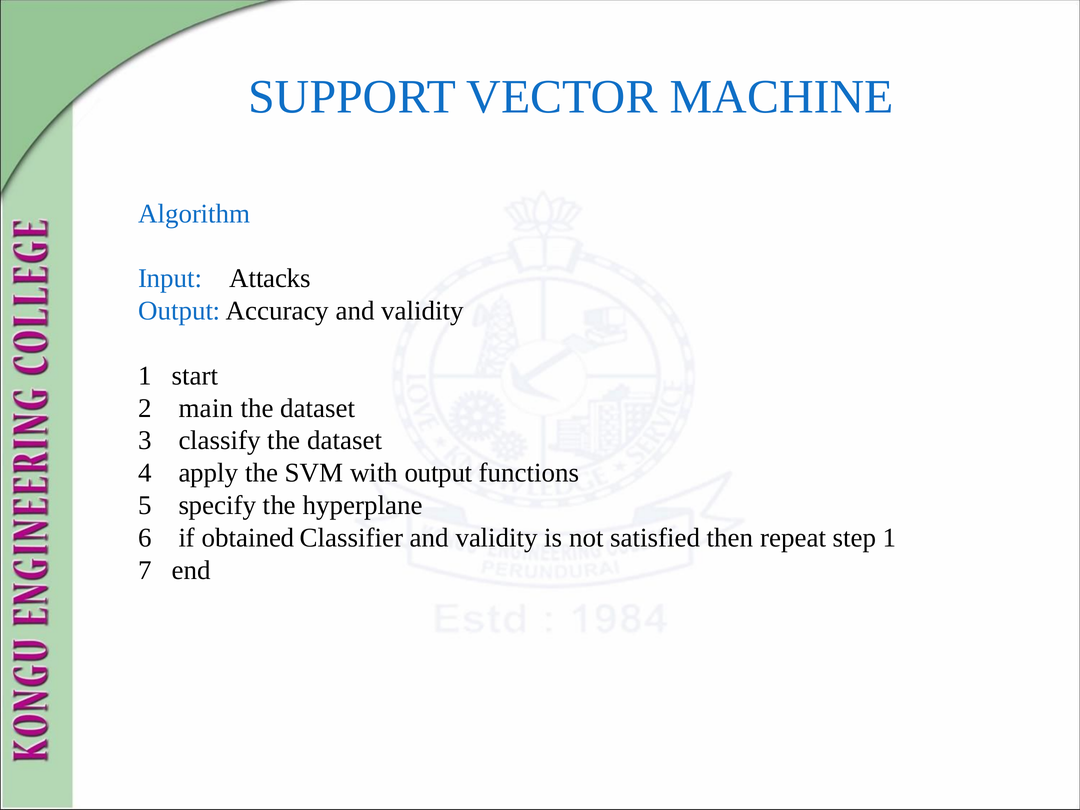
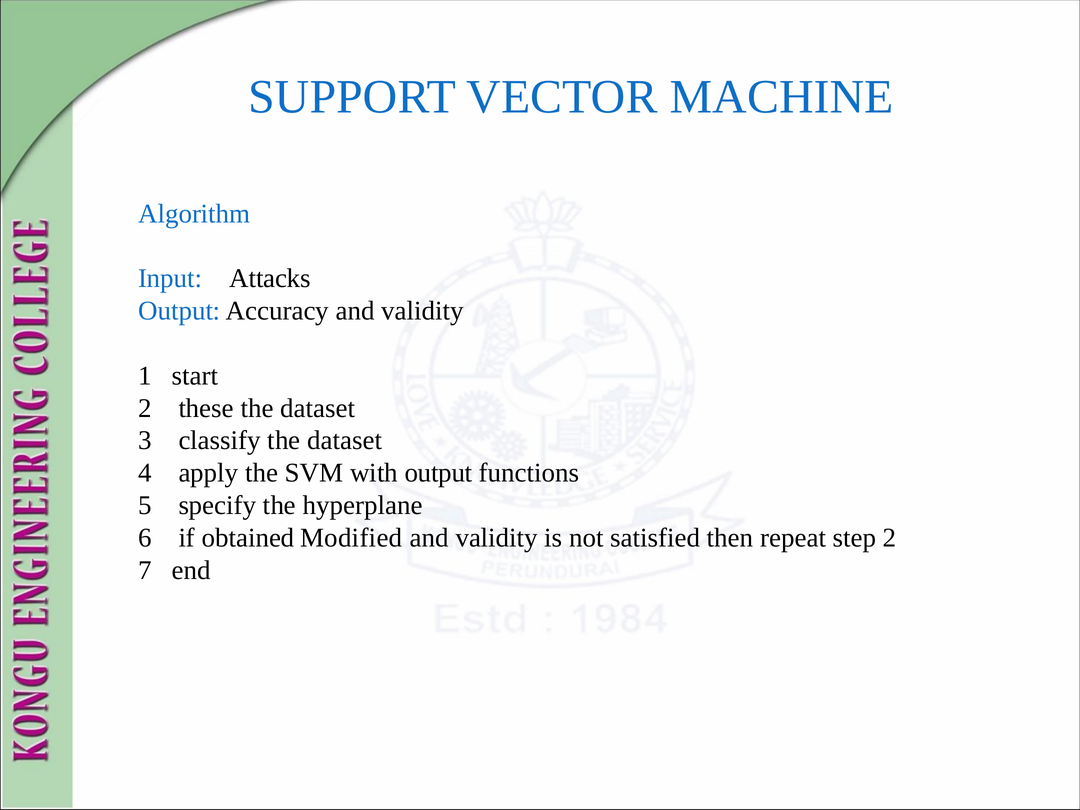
main: main -> these
Classifier: Classifier -> Modified
step 1: 1 -> 2
